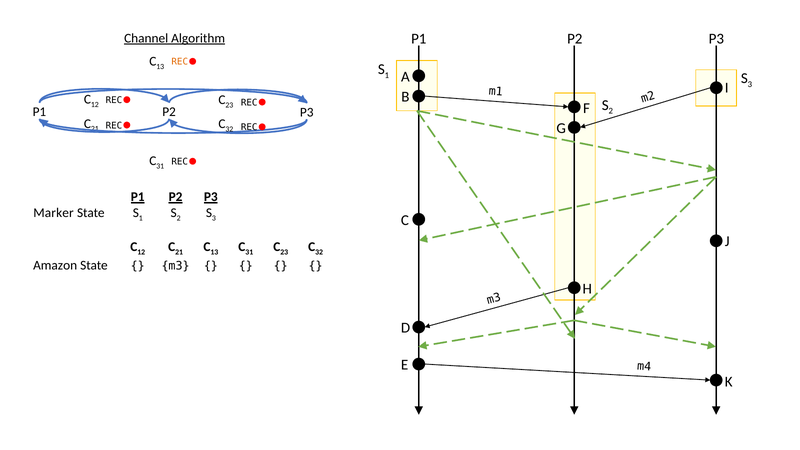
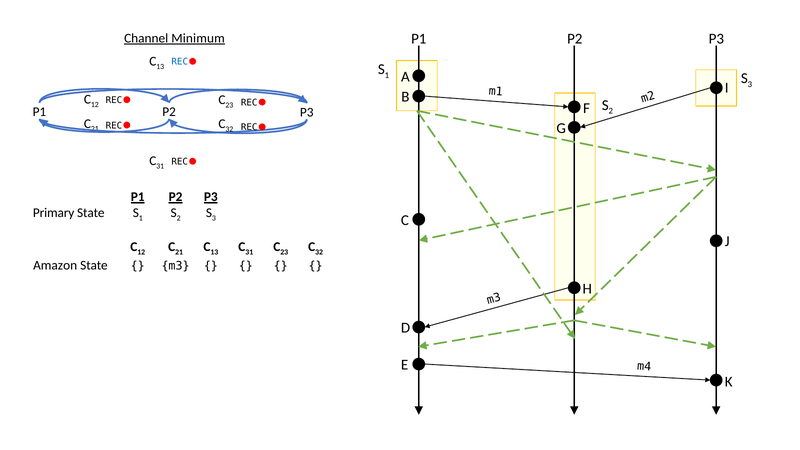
Algorithm: Algorithm -> Minimum
REC at (180, 62) colour: orange -> blue
Marker: Marker -> Primary
